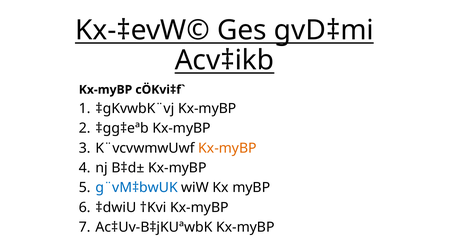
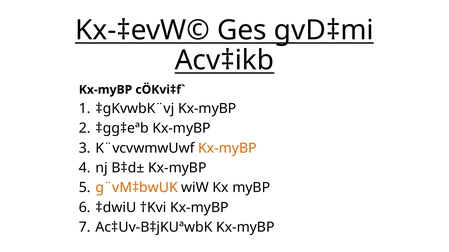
g¨vM‡bwUK colour: blue -> orange
